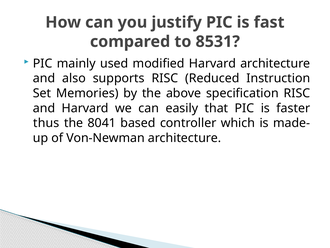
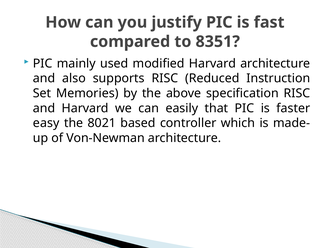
8531: 8531 -> 8351
thus: thus -> easy
8041: 8041 -> 8021
